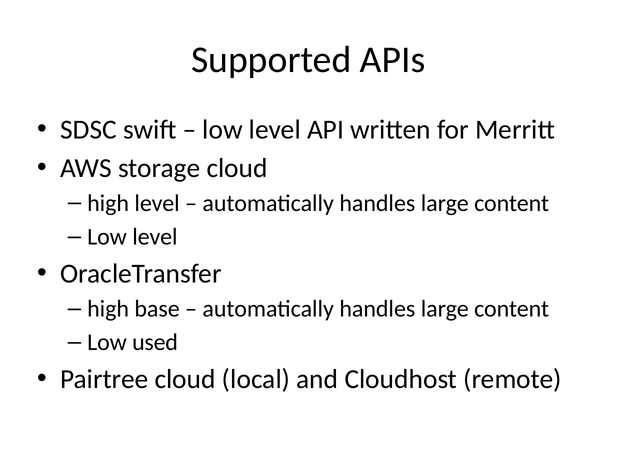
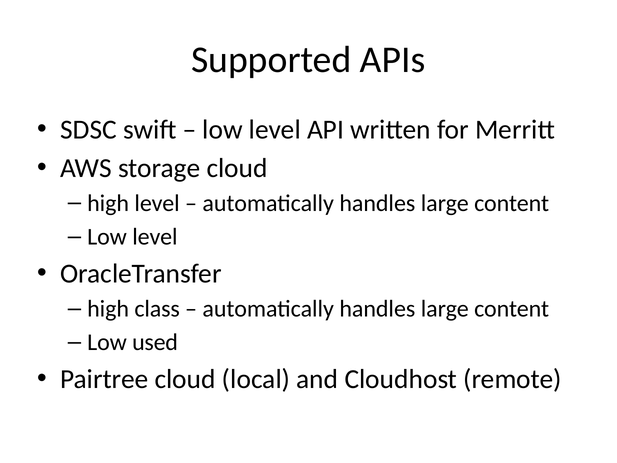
base: base -> class
